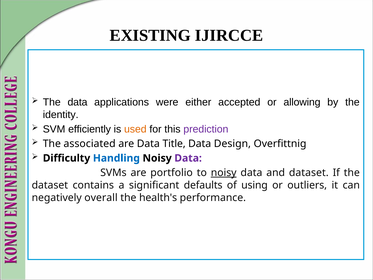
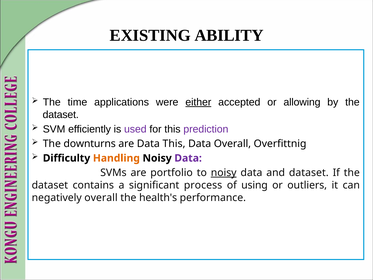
IJIRCCE: IJIRCCE -> ABILITY
The data: data -> time
either underline: none -> present
identity at (61, 115): identity -> dataset
used colour: orange -> purple
associated: associated -> downturns
Data Title: Title -> This
Data Design: Design -> Overall
Handling colour: blue -> orange
defaults: defaults -> process
